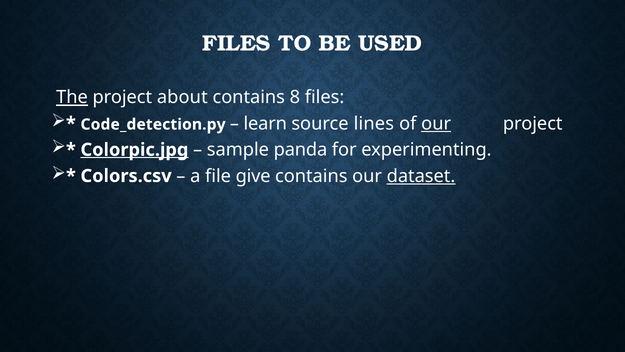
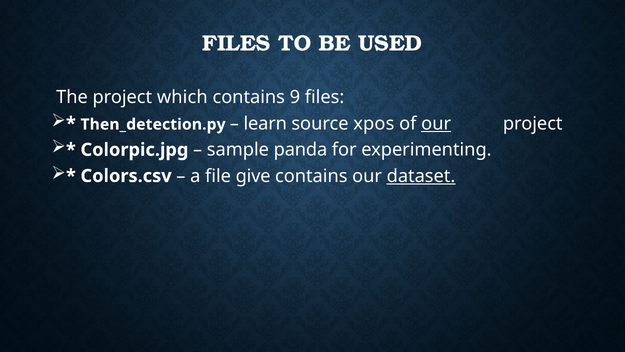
The underline: present -> none
about: about -> which
8: 8 -> 9
Code_detection.py: Code_detection.py -> Then_detection.py
lines: lines -> xpos
Colorpic.jpg underline: present -> none
